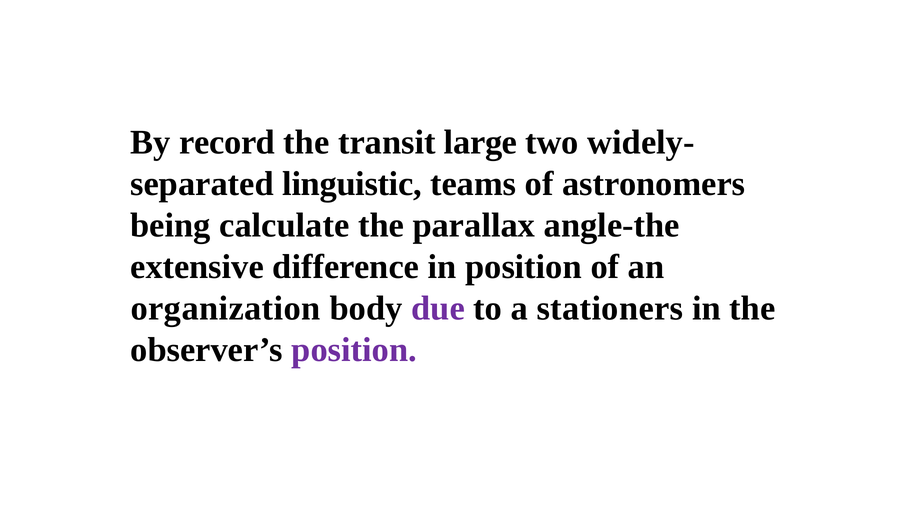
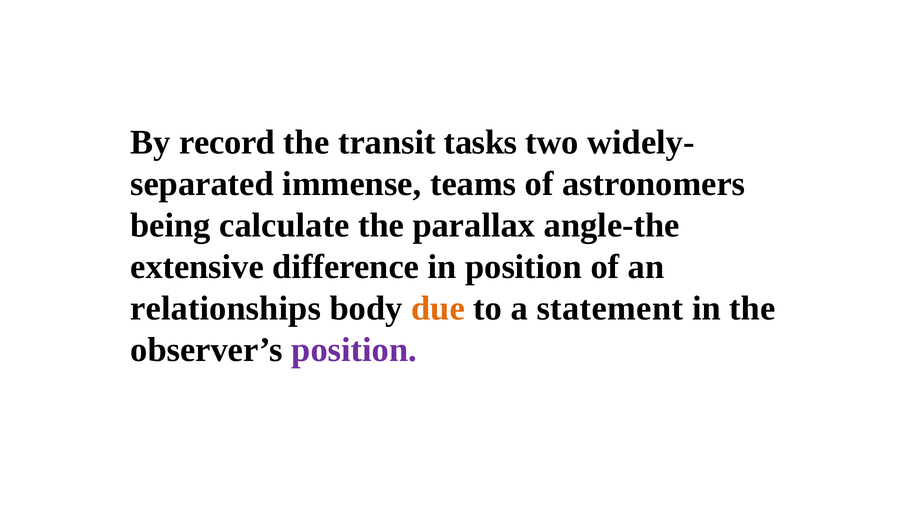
large: large -> tasks
linguistic: linguistic -> immense
organization: organization -> relationships
due colour: purple -> orange
stationers: stationers -> statement
